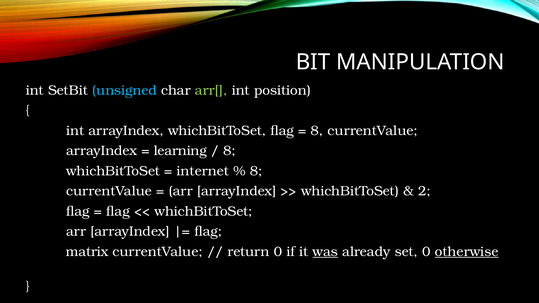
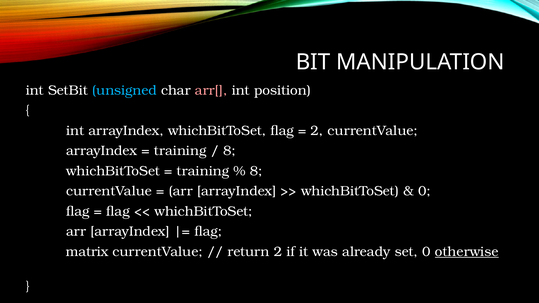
arr[ colour: light green -> pink
8 at (317, 131): 8 -> 2
learning at (180, 151): learning -> training
internet at (203, 171): internet -> training
2 at (425, 191): 2 -> 0
return 0: 0 -> 2
was underline: present -> none
